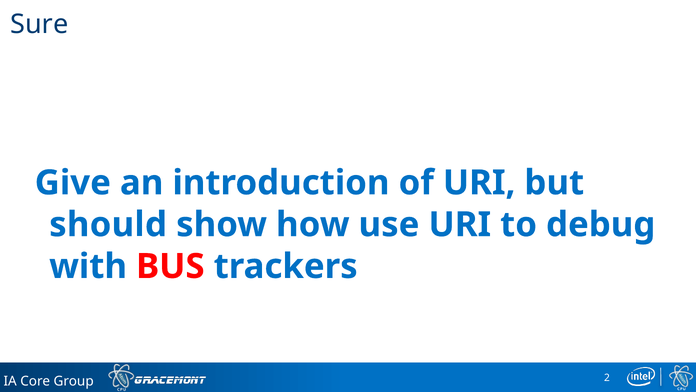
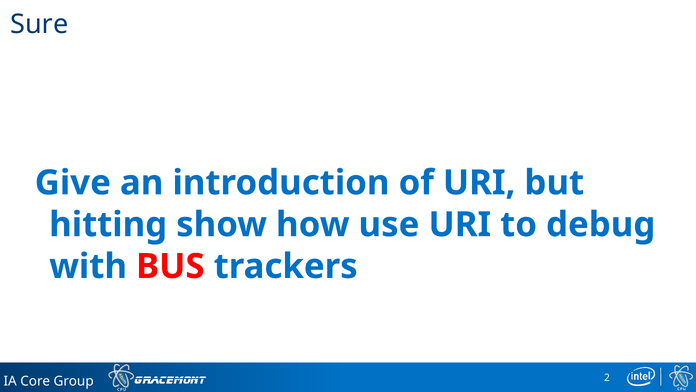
should: should -> hitting
